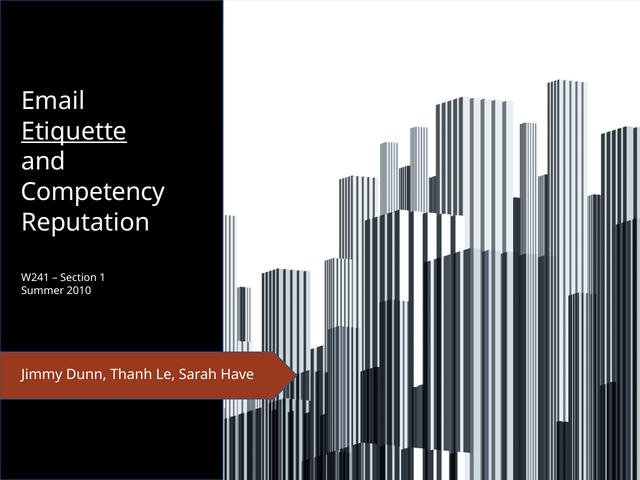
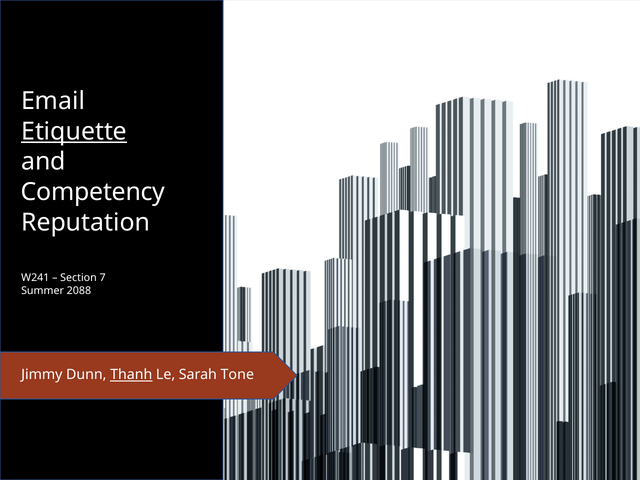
1: 1 -> 7
2010: 2010 -> 2088
Thanh underline: none -> present
Have: Have -> Tone
